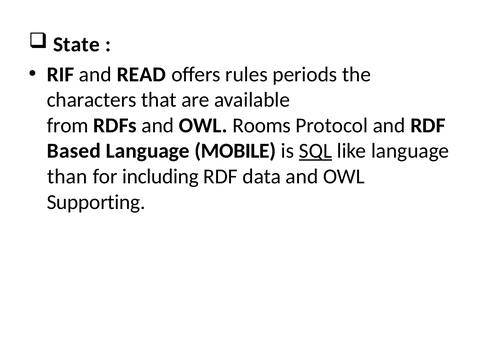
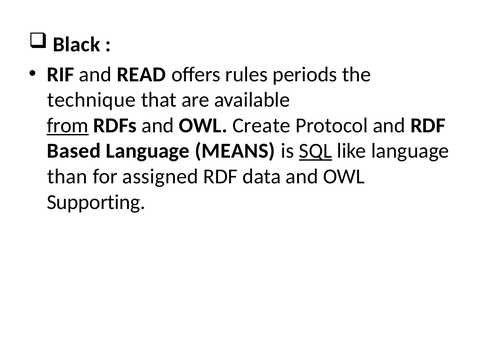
State: State -> Black
characters: characters -> technique
from underline: none -> present
Rooms: Rooms -> Create
MOBILE: MOBILE -> MEANS
including: including -> assigned
